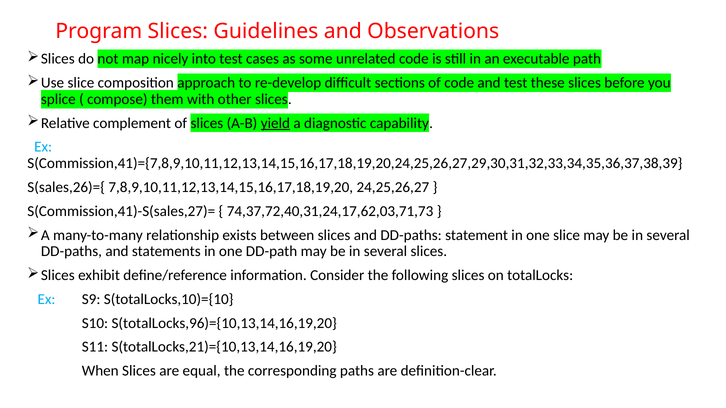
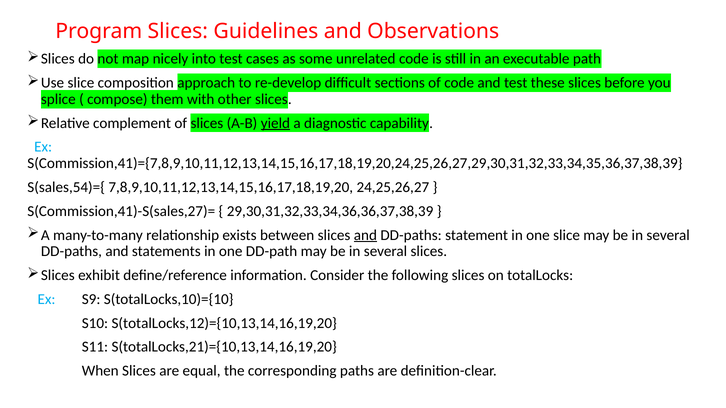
S(sales,26)={: S(sales,26)={ -> S(sales,54)={
74,37,72,40,31,24,17,62,03,71,73: 74,37,72,40,31,24,17,62,03,71,73 -> 29,30,31,32,33,34,36,36,37,38,39
and at (365, 235) underline: none -> present
S(totalLocks,96)={10,13,14,16,19,20: S(totalLocks,96)={10,13,14,16,19,20 -> S(totalLocks,12)={10,13,14,16,19,20
